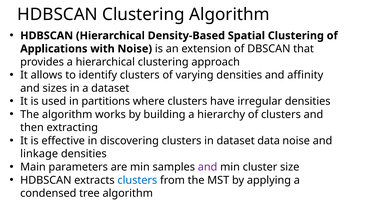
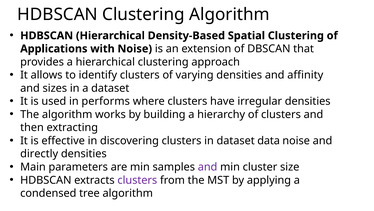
partitions: partitions -> performs
linkage: linkage -> directly
clusters at (137, 180) colour: blue -> purple
